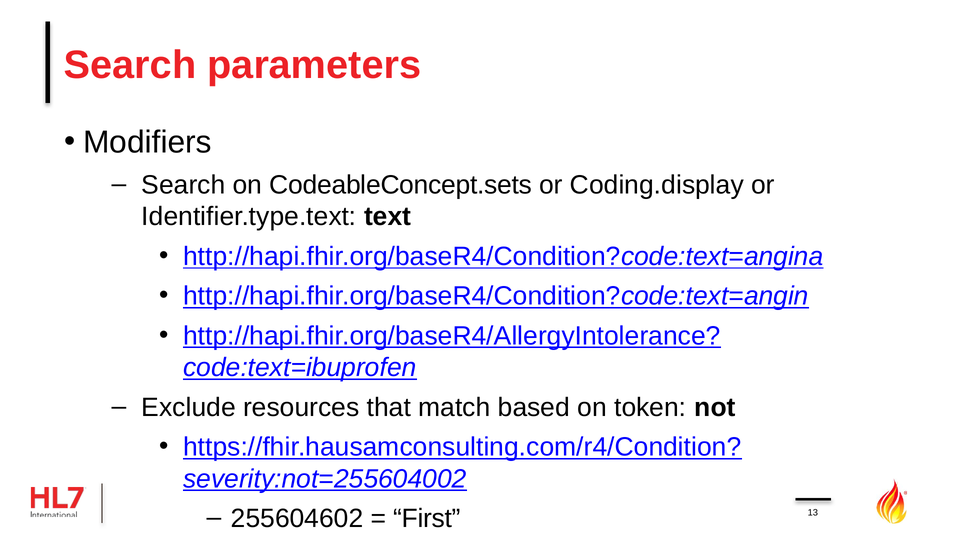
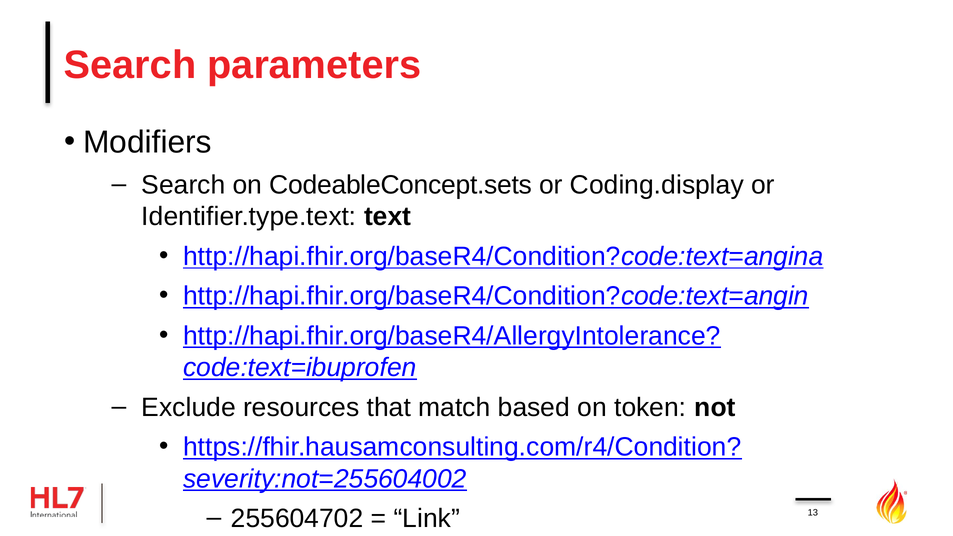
255604602: 255604602 -> 255604702
First: First -> Link
